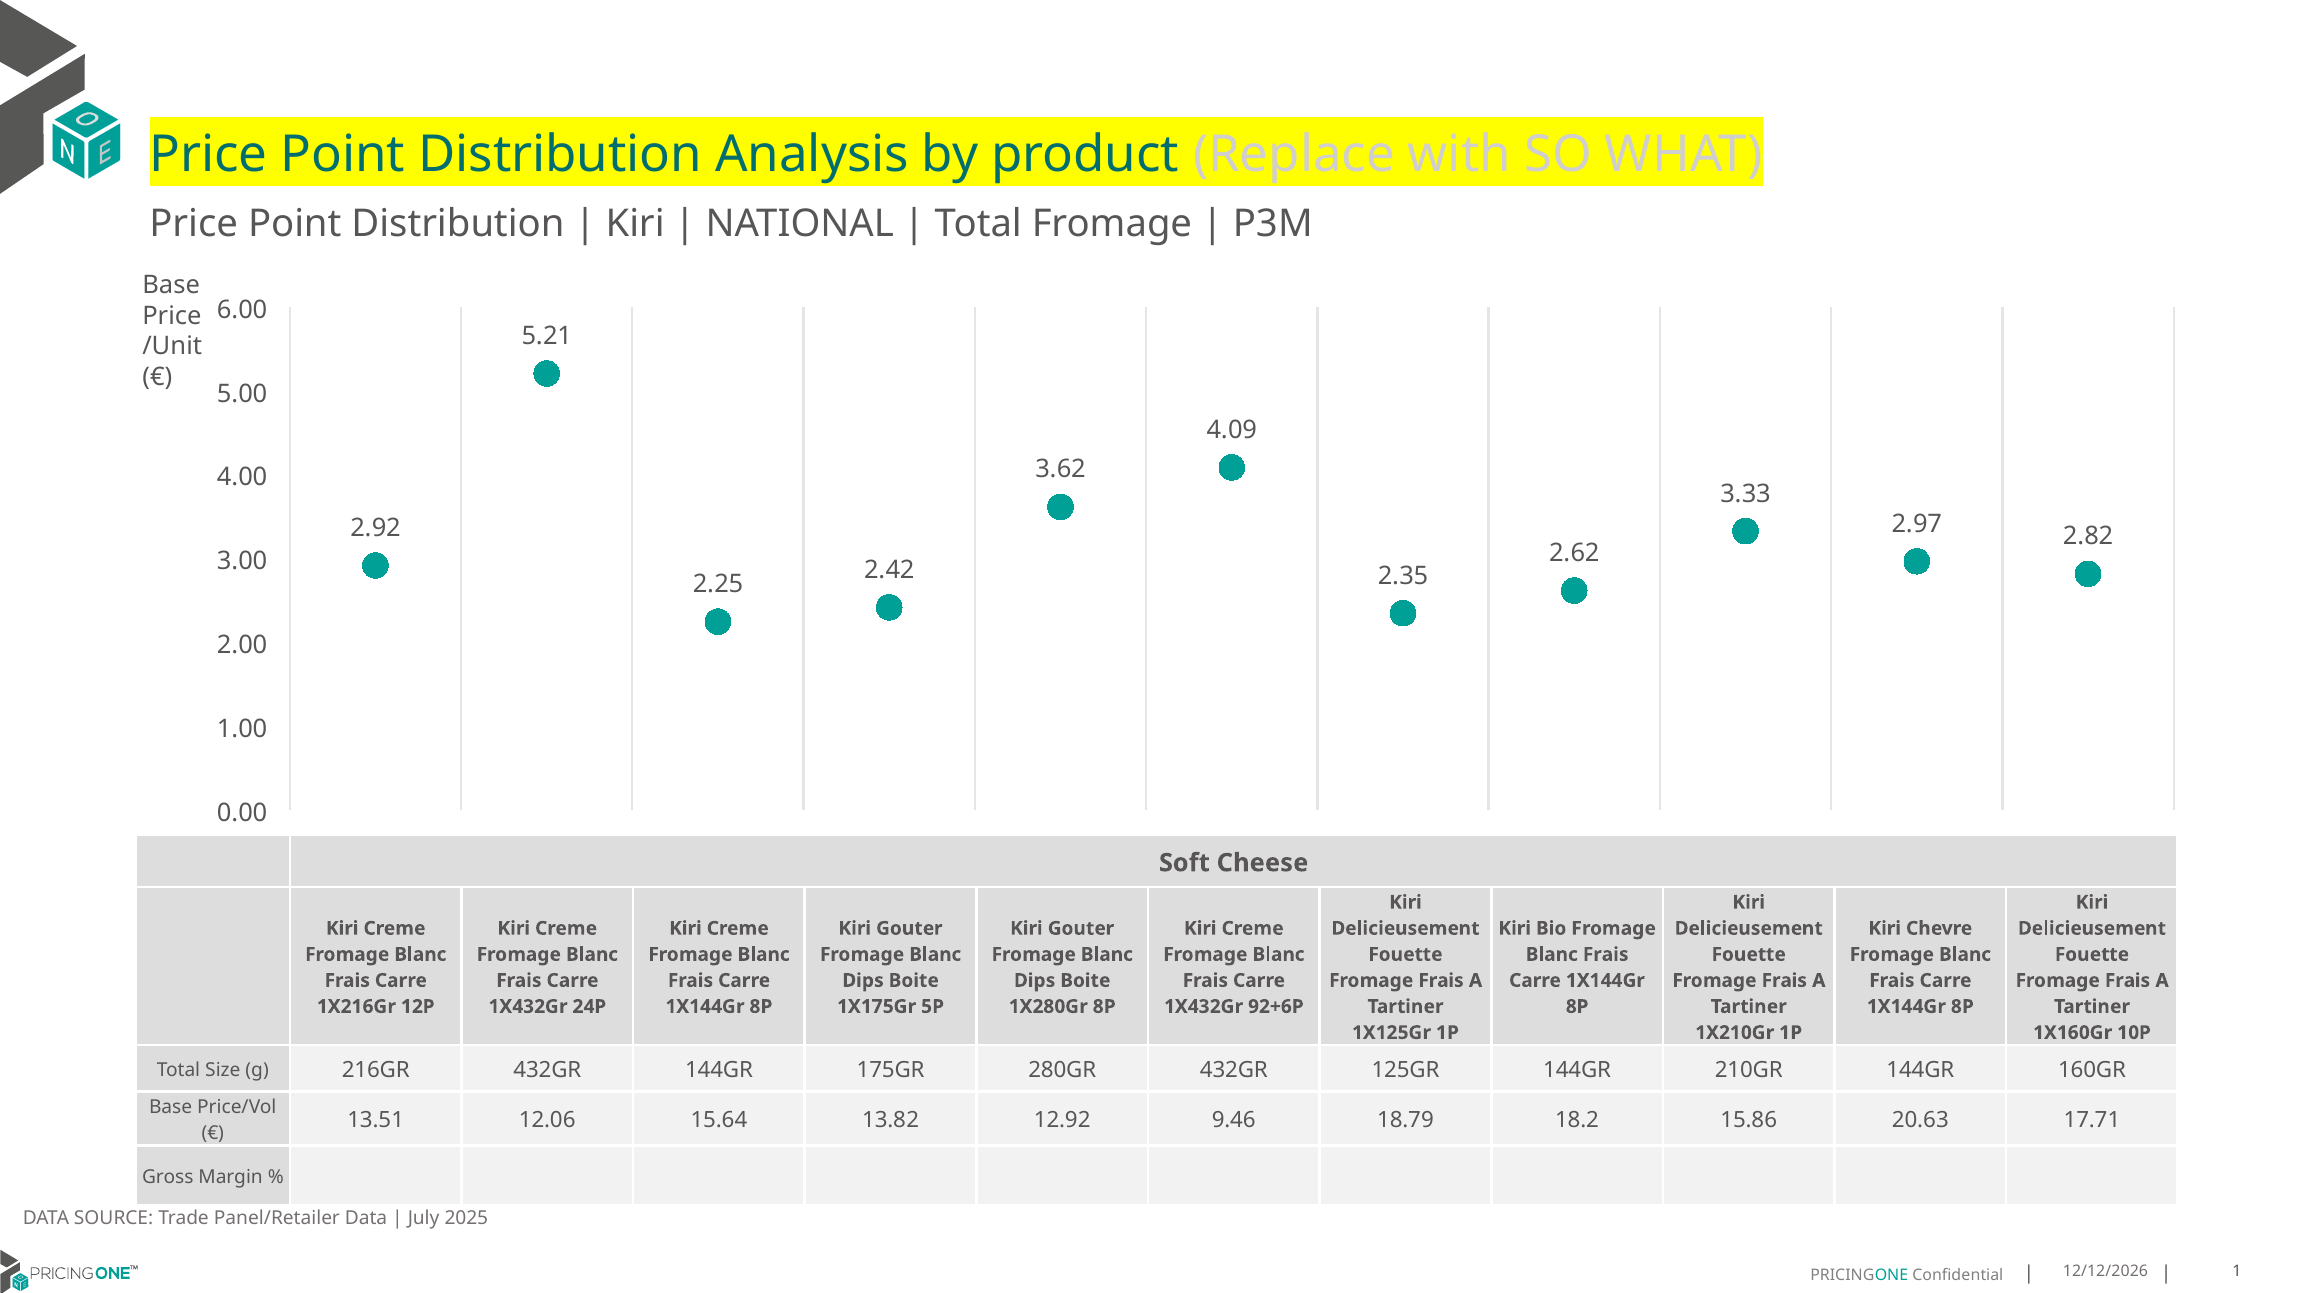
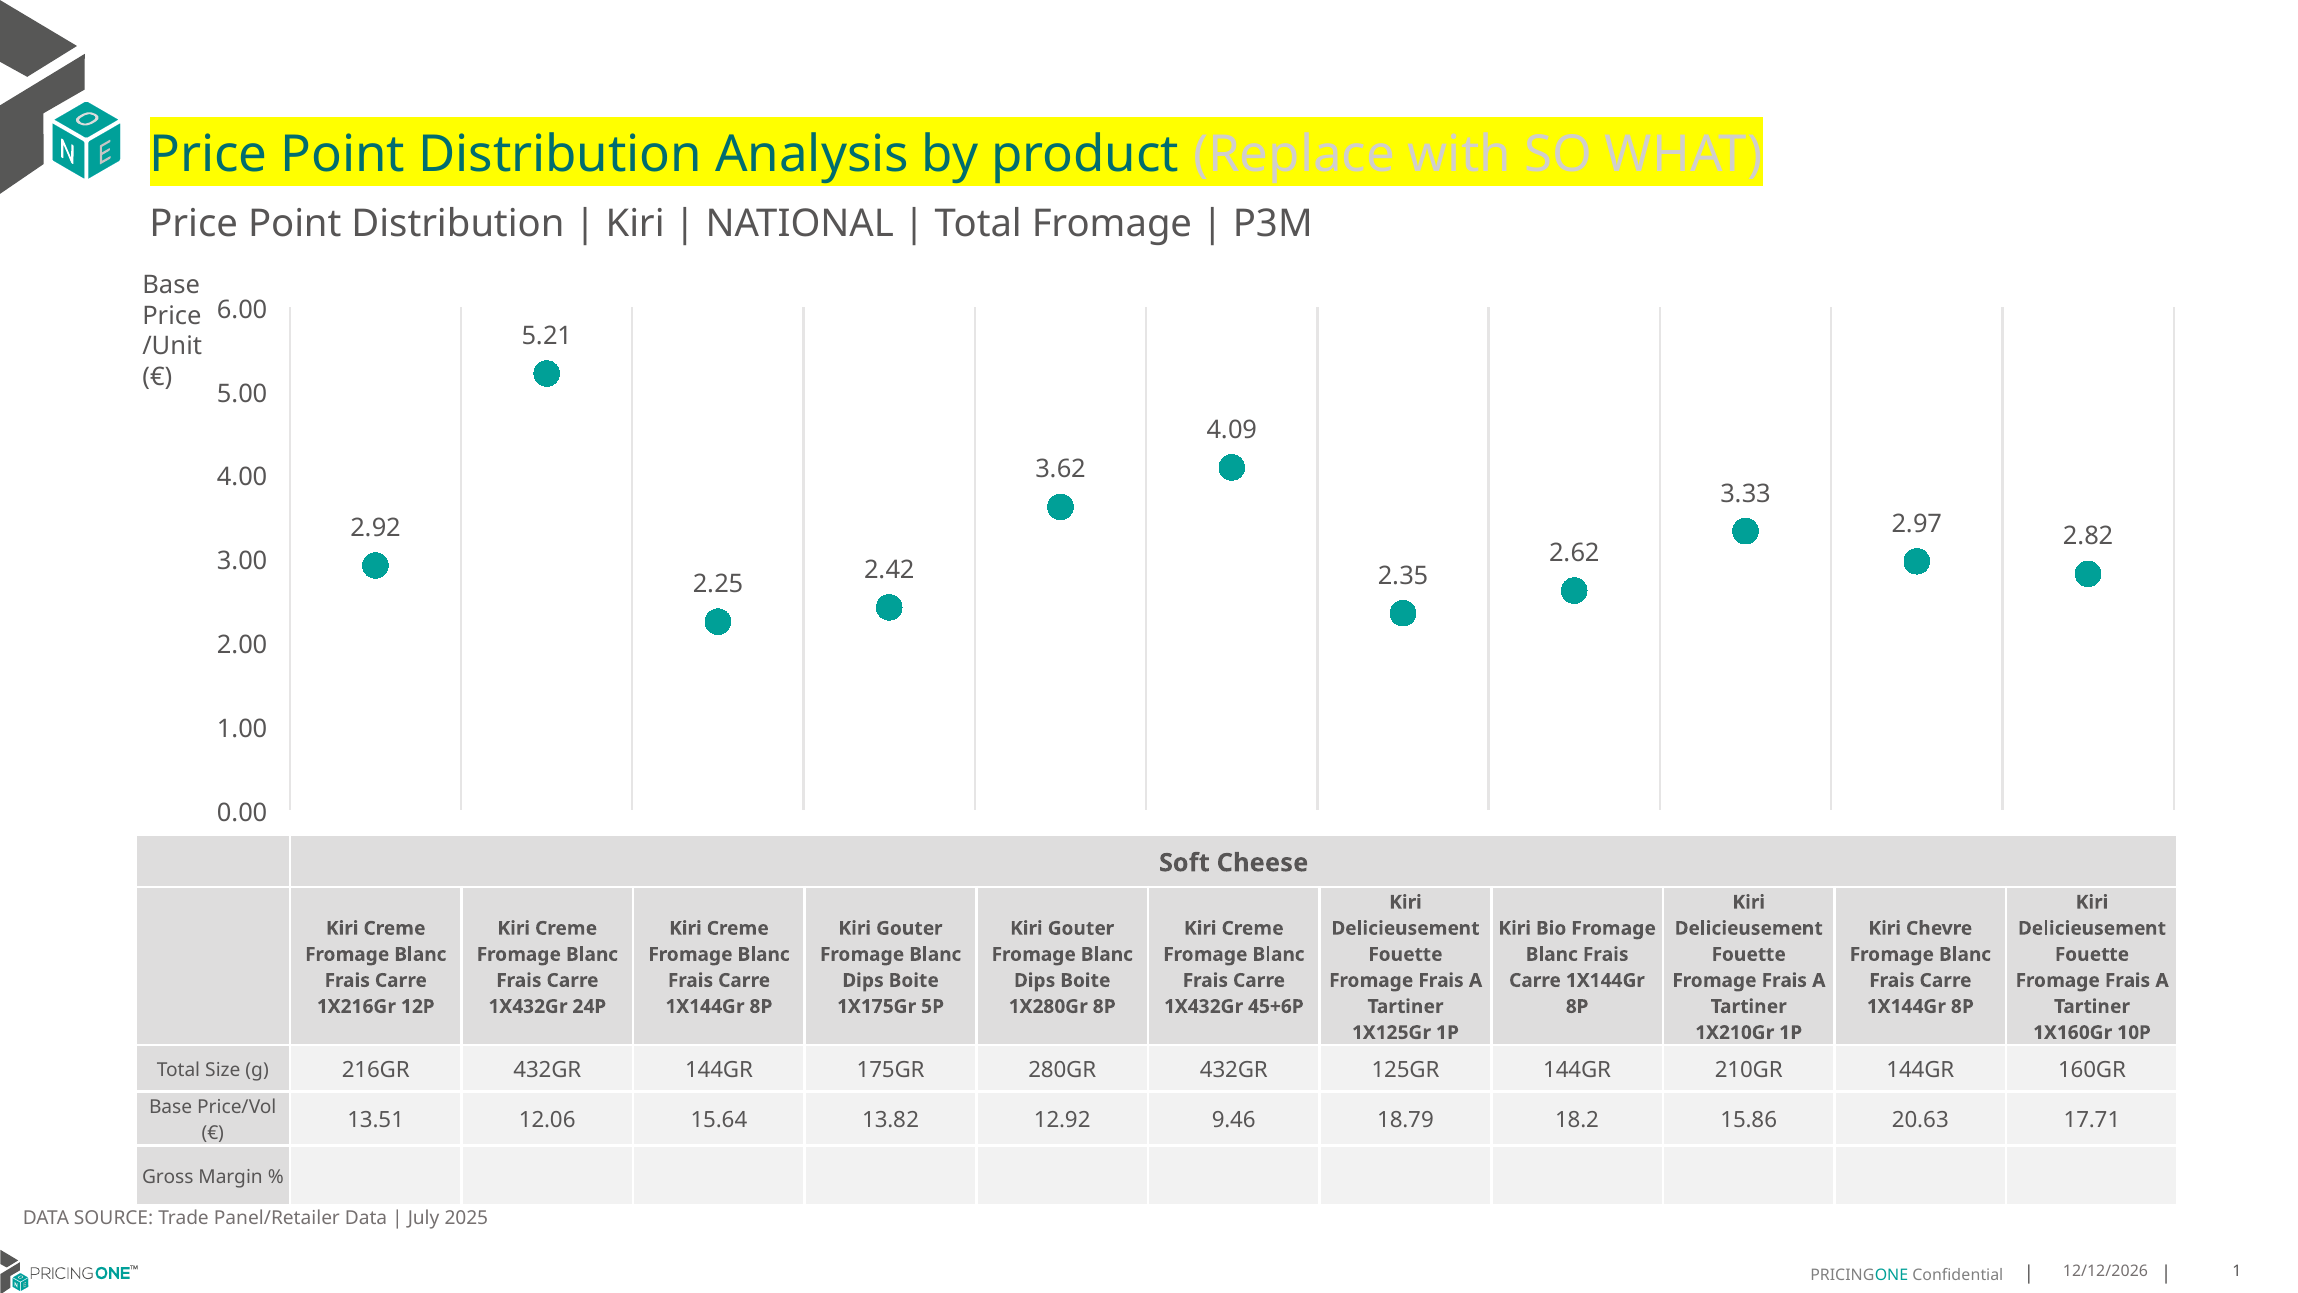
92+6P: 92+6P -> 45+6P
